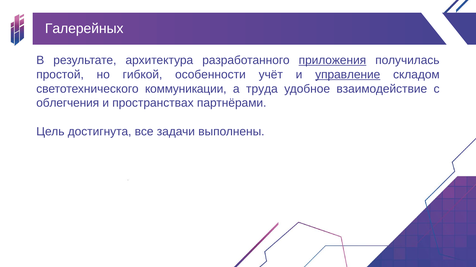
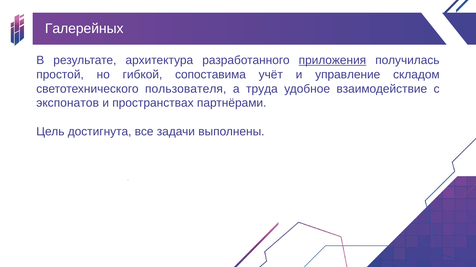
особенности: особенности -> сопоставима
управление underline: present -> none
коммуникации: коммуникации -> пользователя
облегчения: облегчения -> экспонатов
